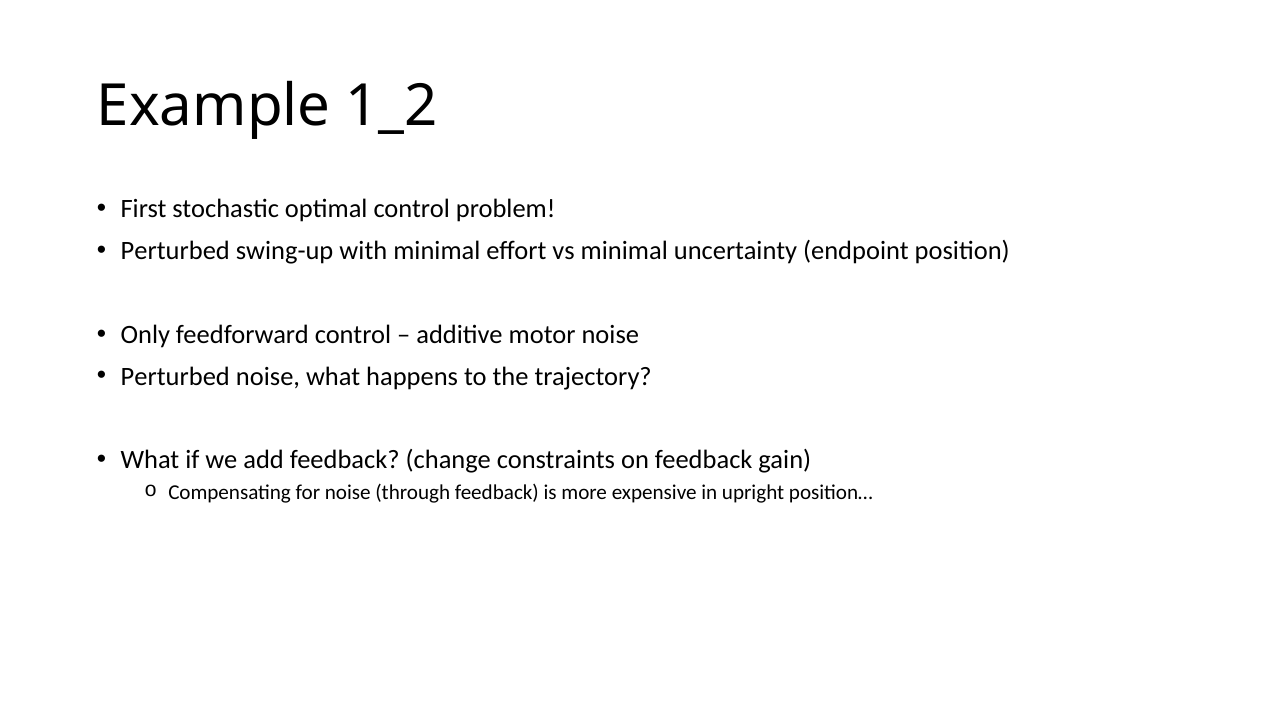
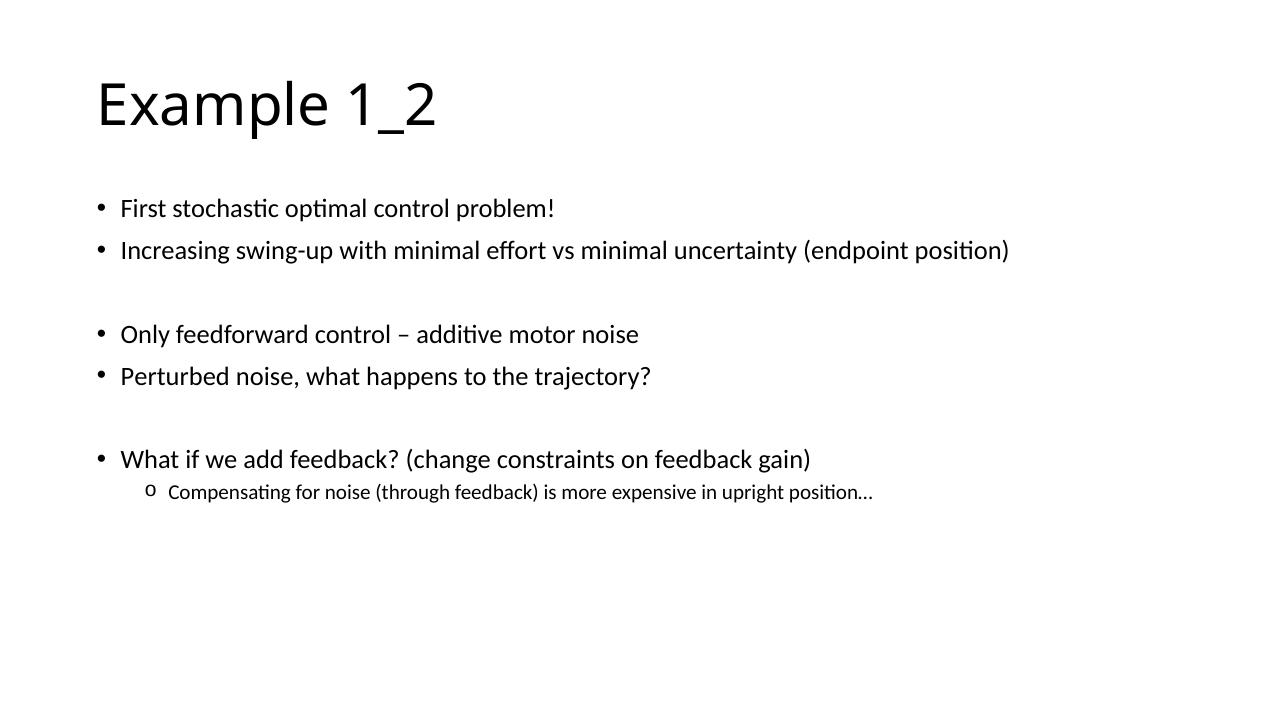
Perturbed at (175, 251): Perturbed -> Increasing
